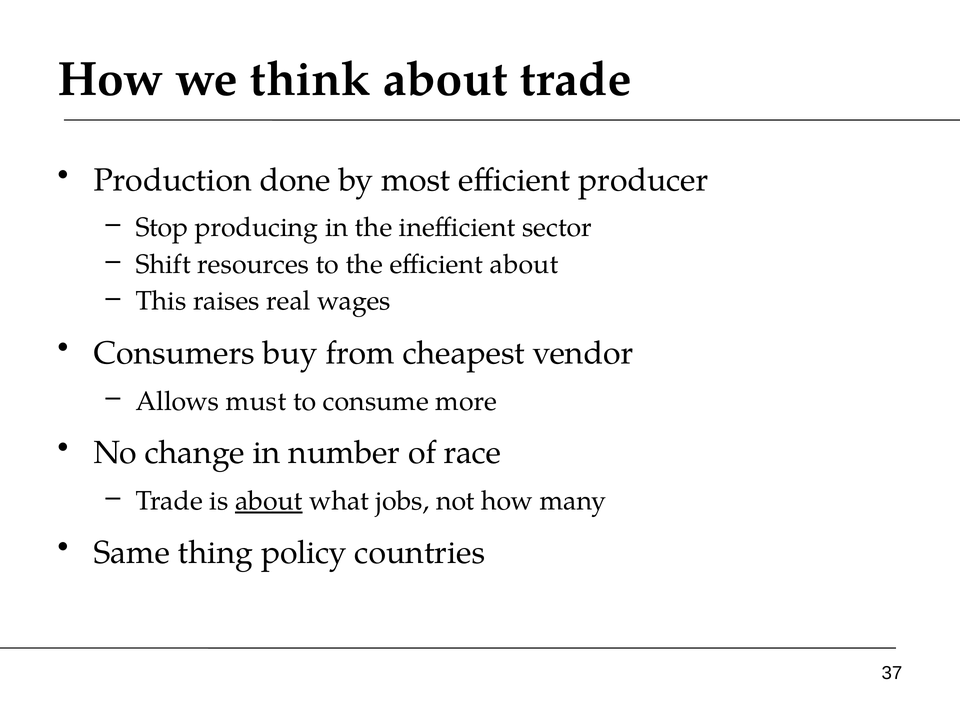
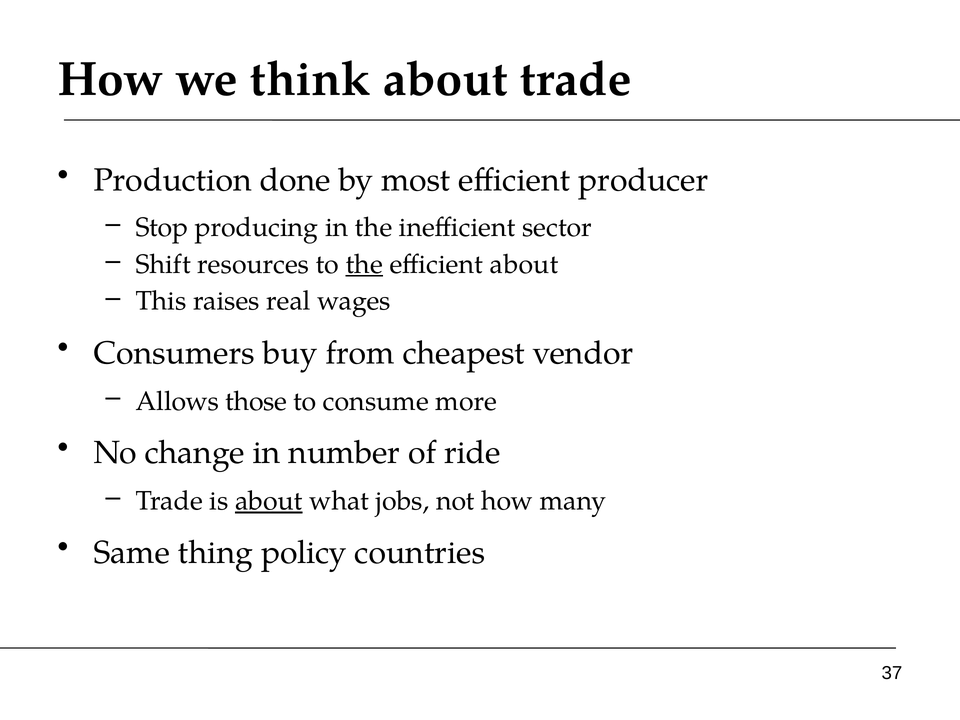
the at (364, 264) underline: none -> present
must: must -> those
race: race -> ride
